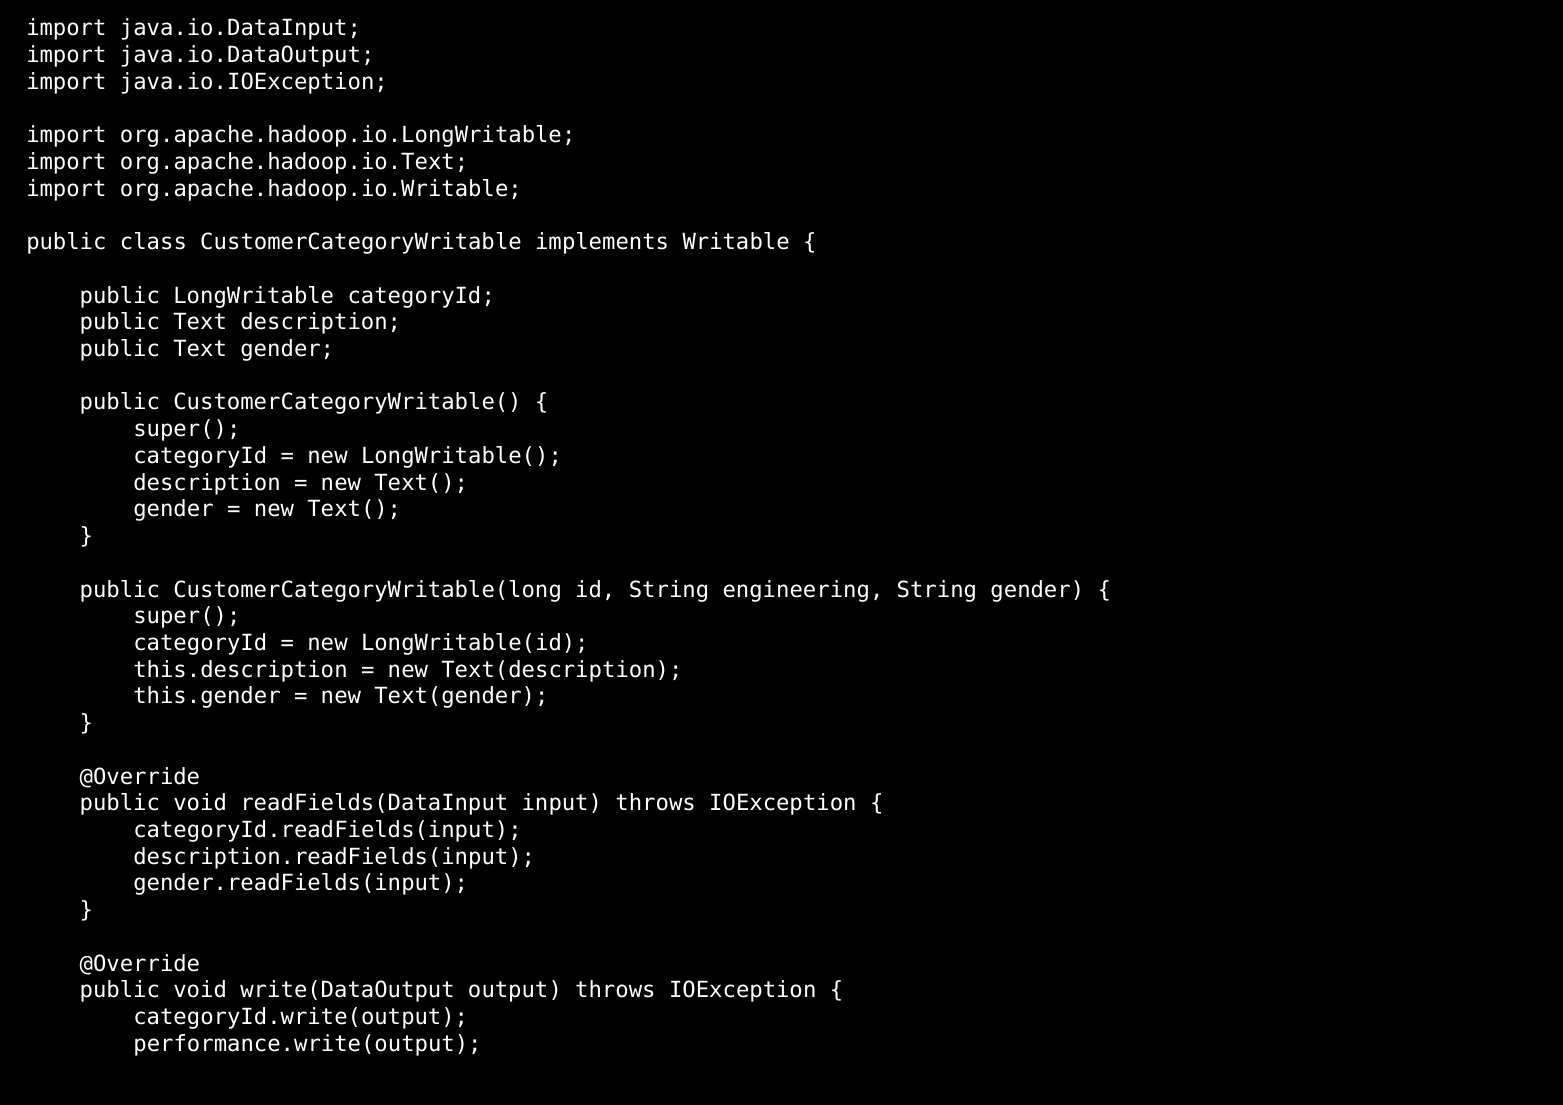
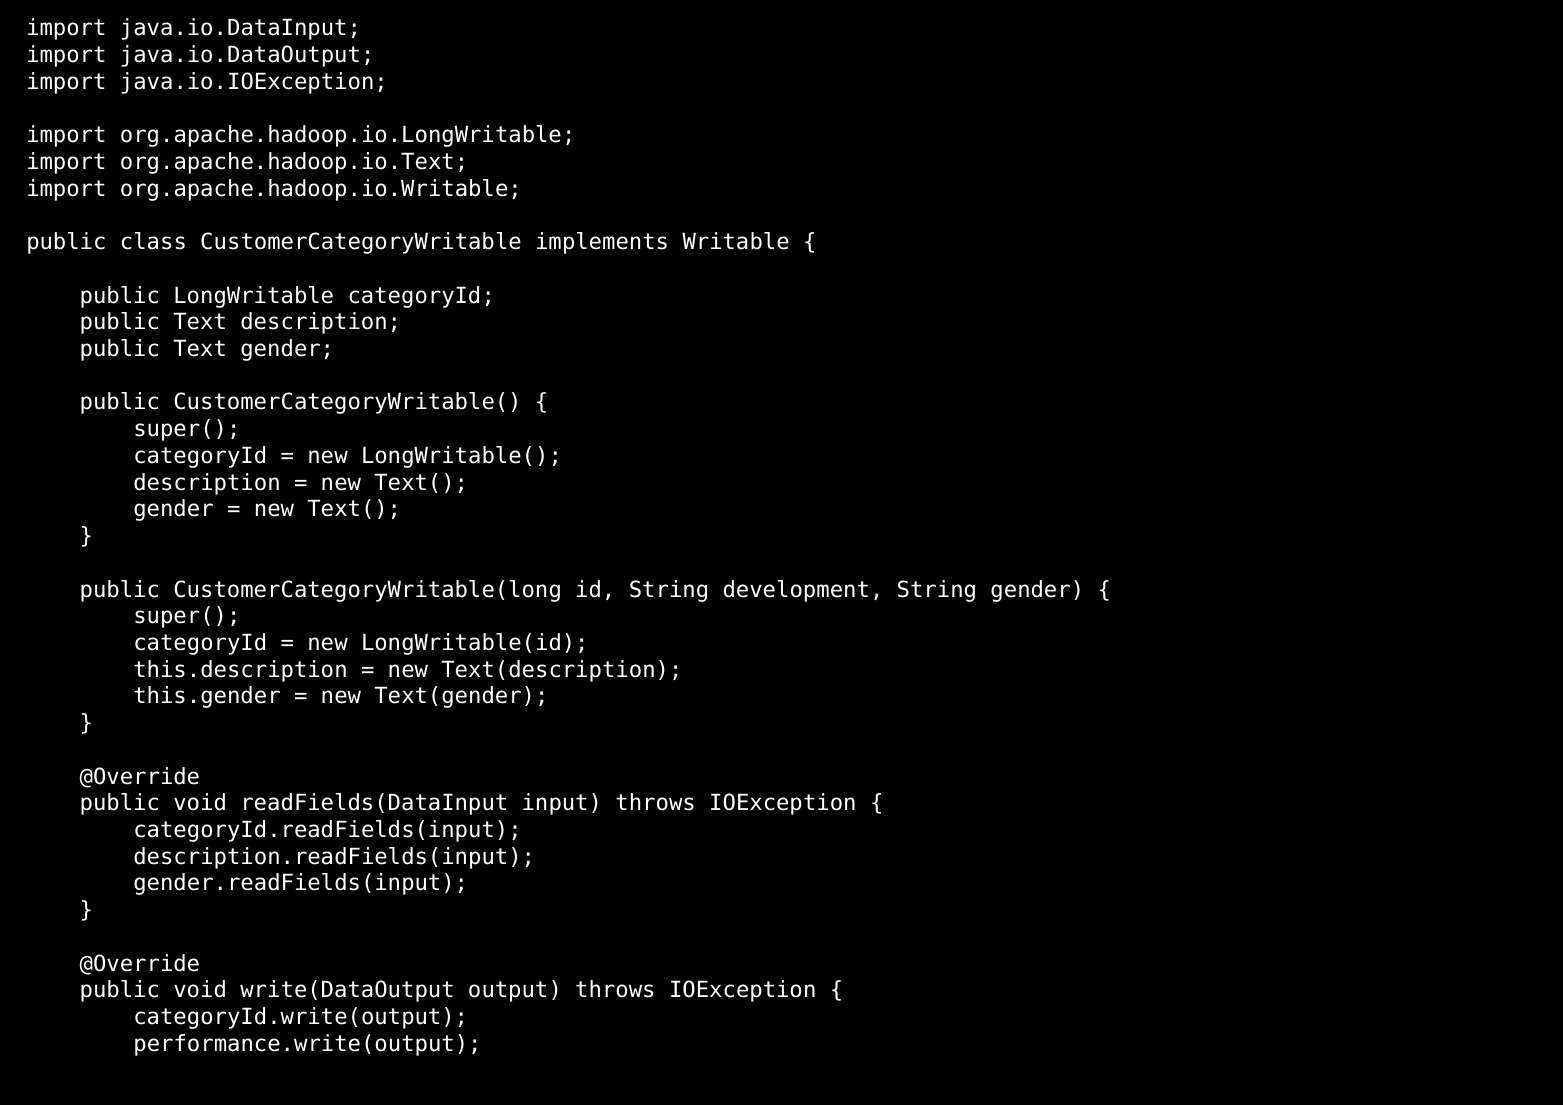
engineering: engineering -> development
